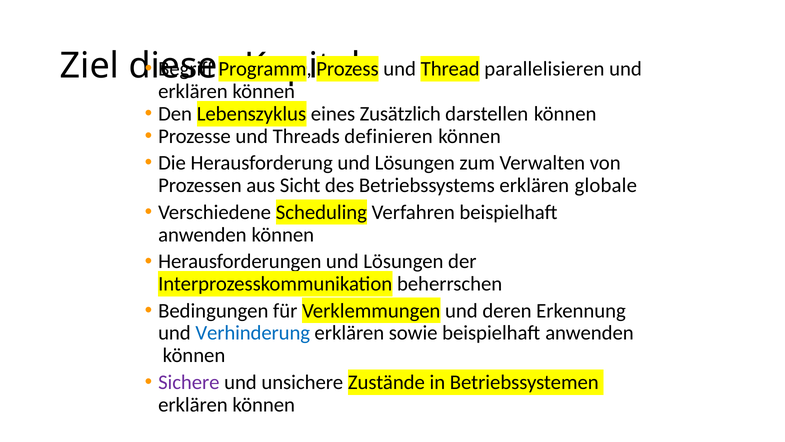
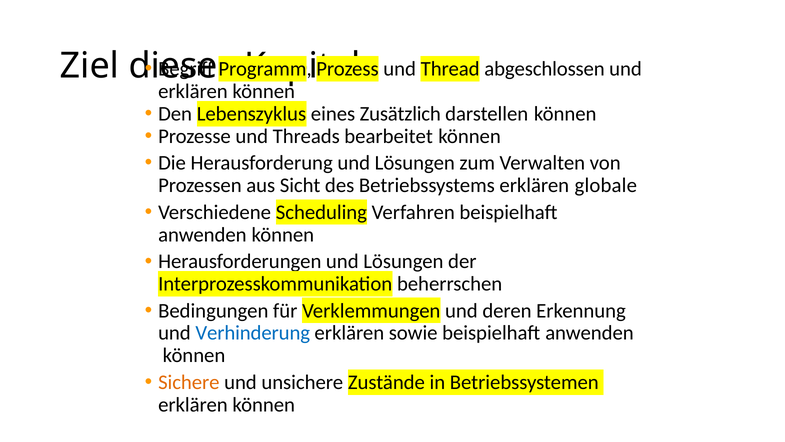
parallelisieren: parallelisieren -> abgeschlossen
definieren: definieren -> bearbeitet
Sichere colour: purple -> orange
